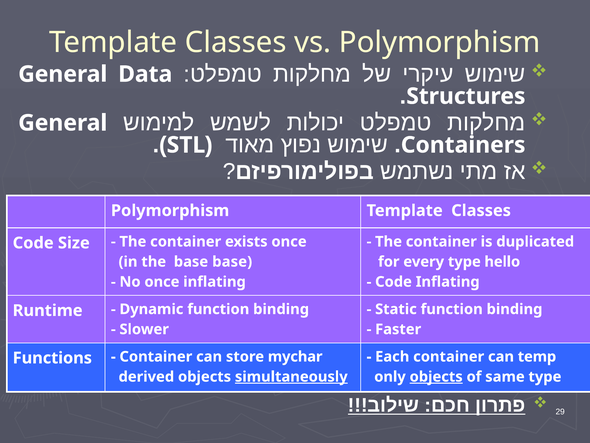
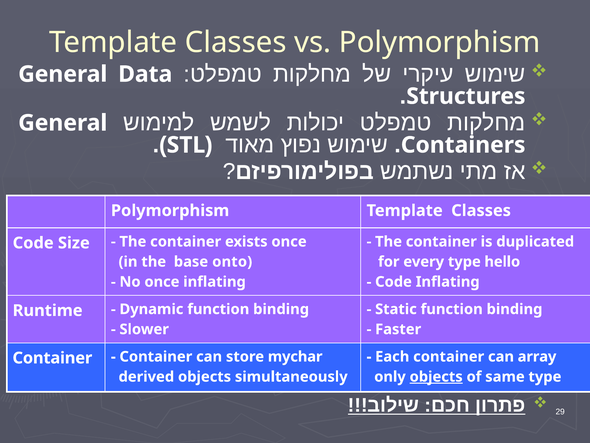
base base: base -> onto
temp: temp -> array
Functions at (52, 358): Functions -> Container
simultaneously underline: present -> none
